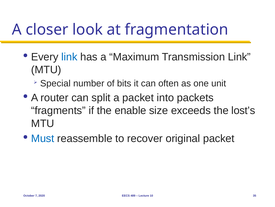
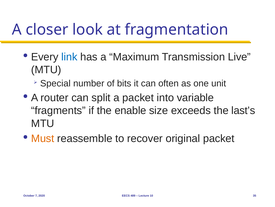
Transmission Link: Link -> Live
packets: packets -> variable
lost’s: lost’s -> last’s
Must colour: blue -> orange
